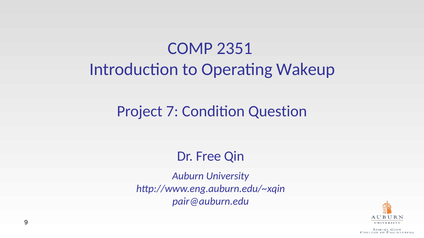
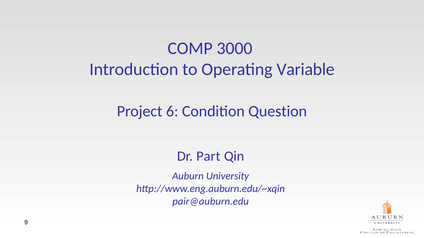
2351: 2351 -> 3000
Wakeup: Wakeup -> Variable
7: 7 -> 6
Free: Free -> Part
